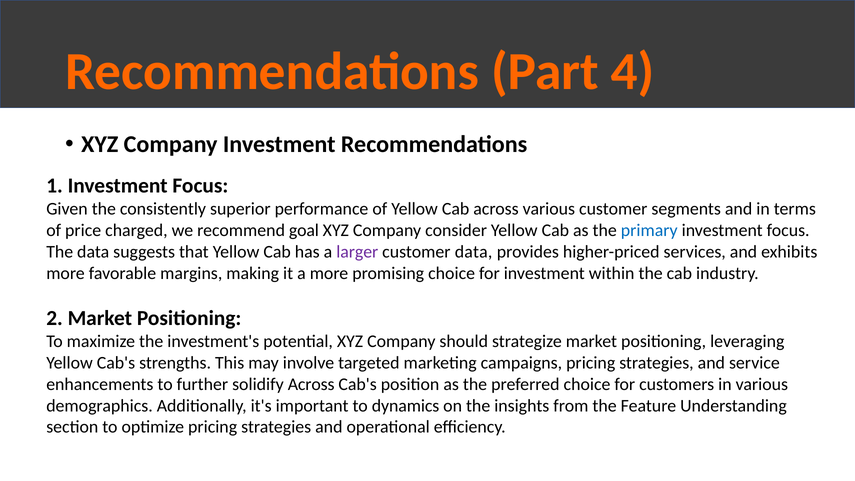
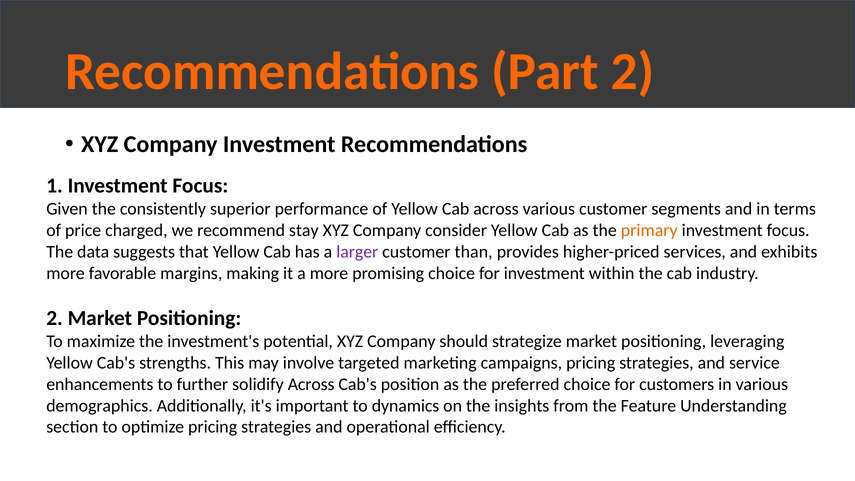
Part 4: 4 -> 2
goal: goal -> stay
primary colour: blue -> orange
customer data: data -> than
